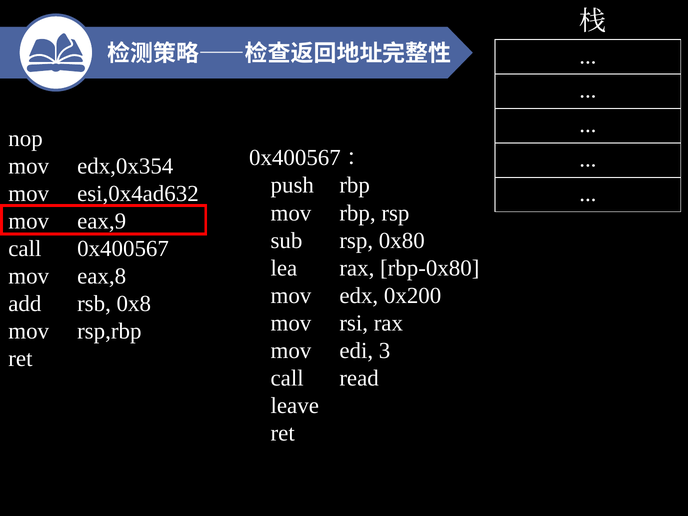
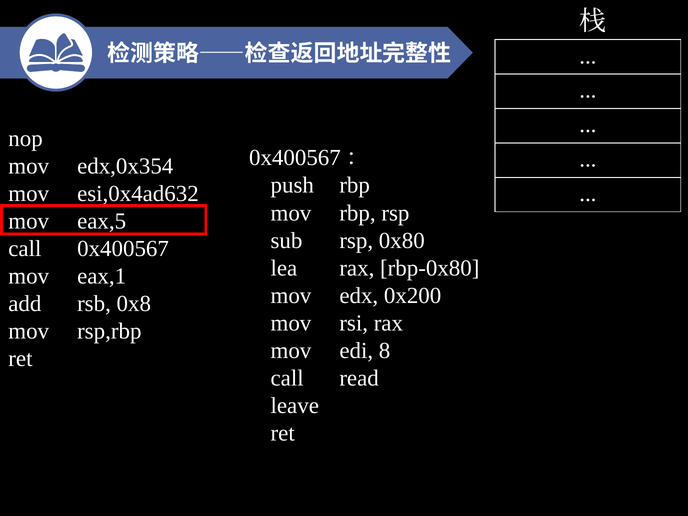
eax,9: eax,9 -> eax,5
eax,8: eax,8 -> eax,1
3: 3 -> 8
